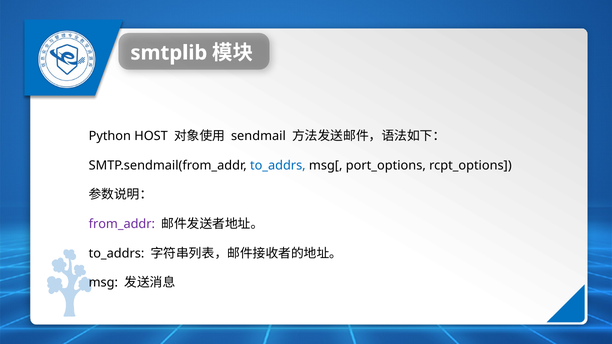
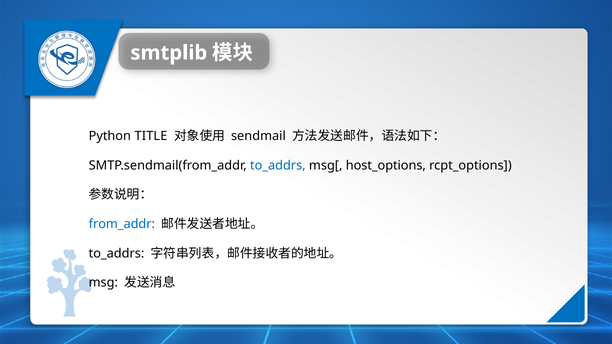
HOST: HOST -> TITLE
port_options: port_options -> host_options
from_addr colour: purple -> blue
